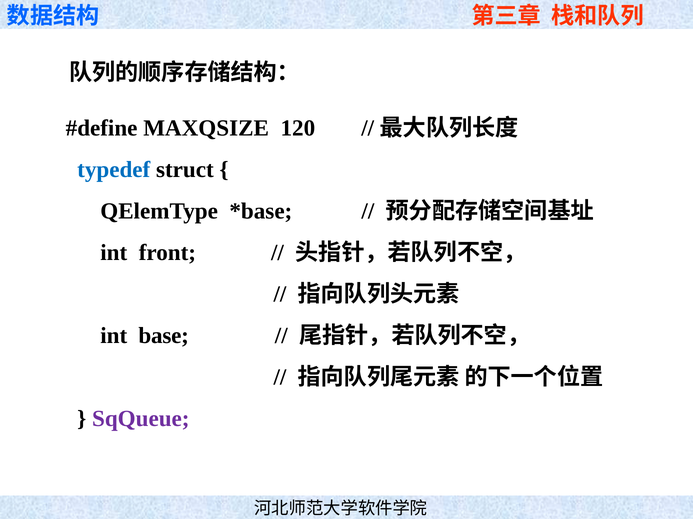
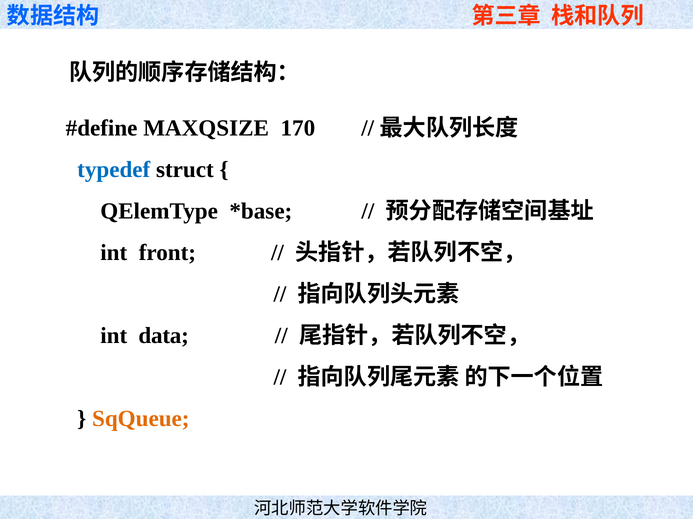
120: 120 -> 170
base: base -> data
SqQueue colour: purple -> orange
